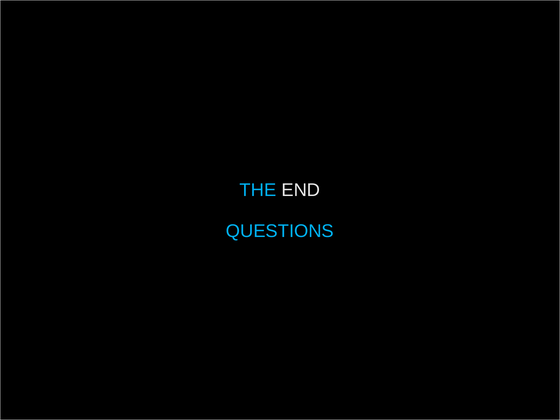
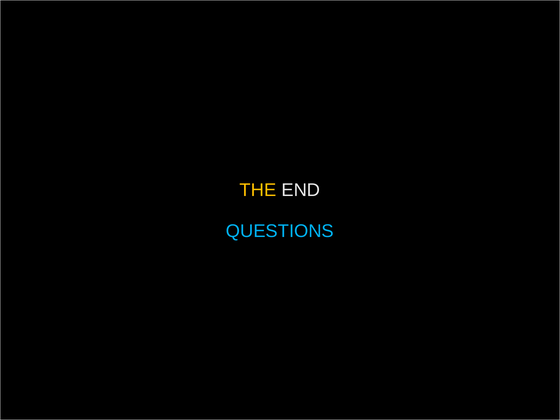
THE colour: light blue -> yellow
